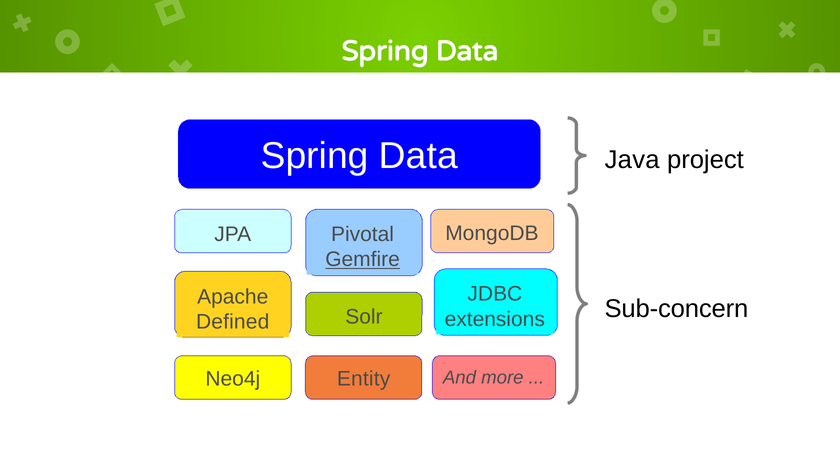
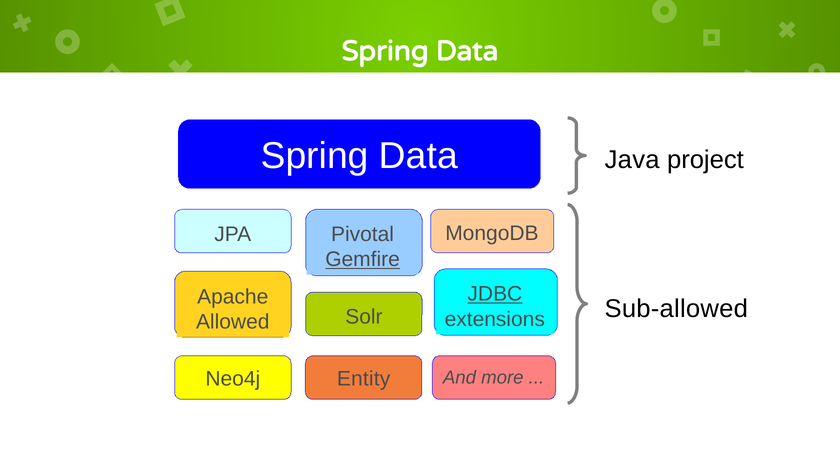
JDBC underline: none -> present
Sub-concern: Sub-concern -> Sub-allowed
Defined: Defined -> Allowed
